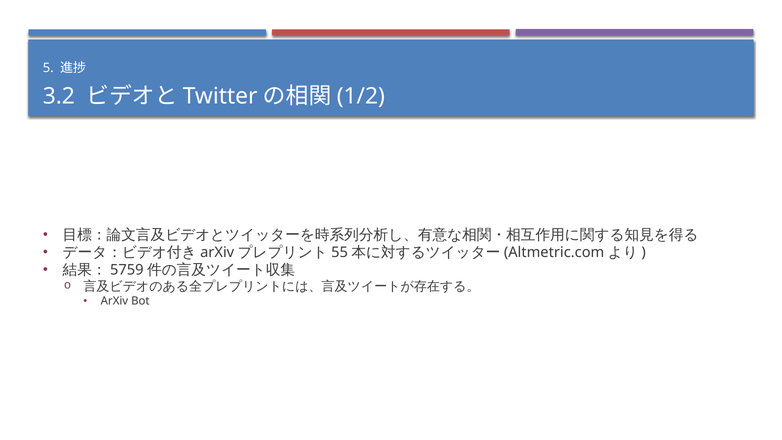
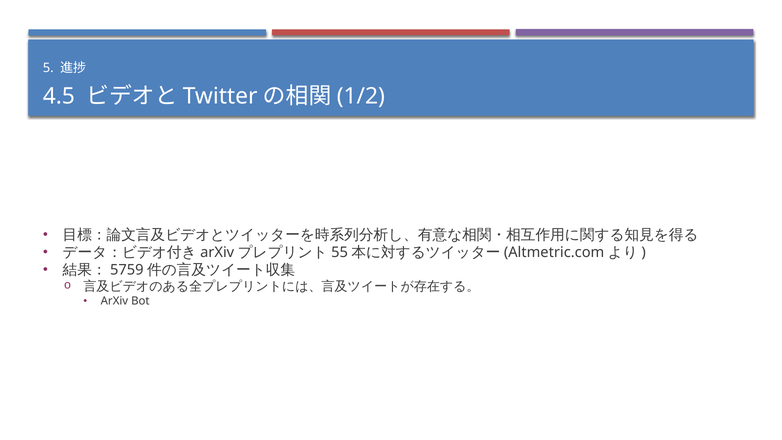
3.2: 3.2 -> 4.5
